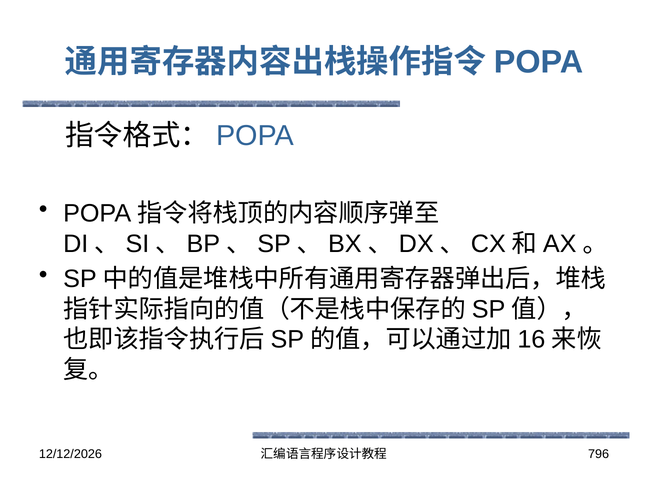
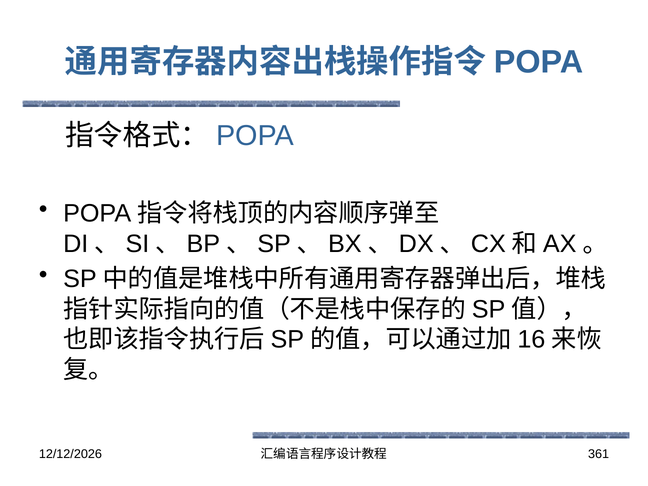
796: 796 -> 361
